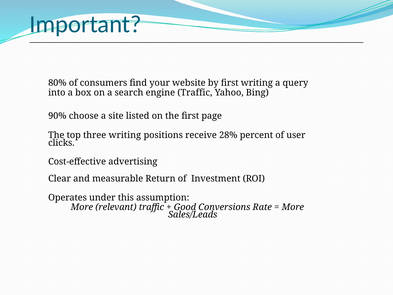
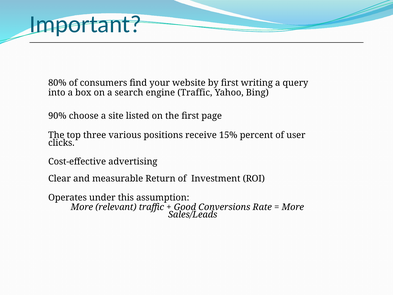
three writing: writing -> various
28%: 28% -> 15%
